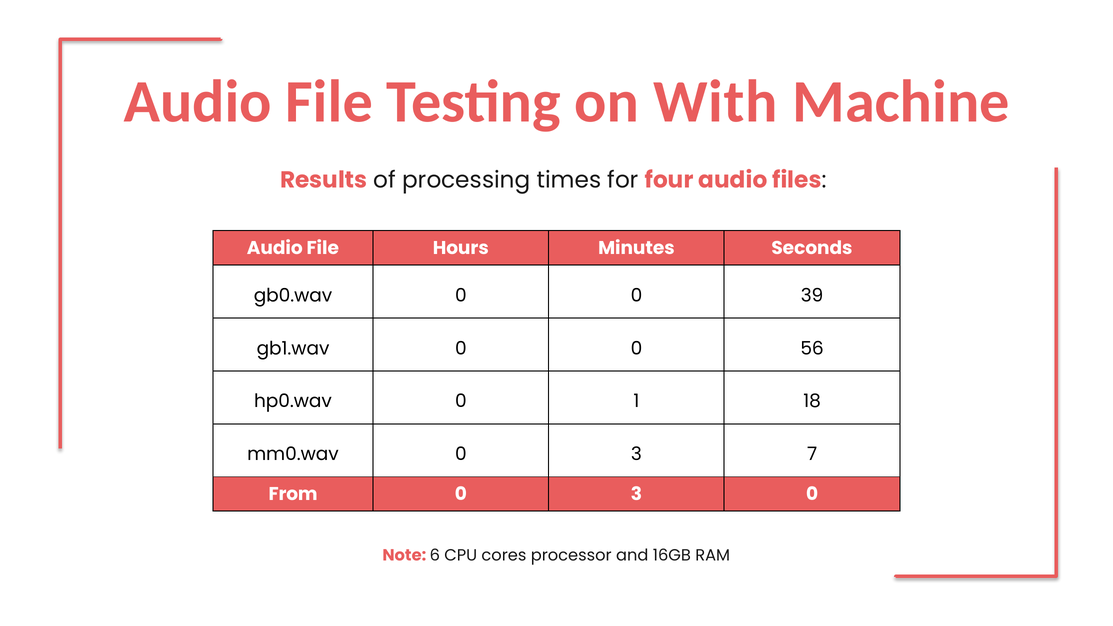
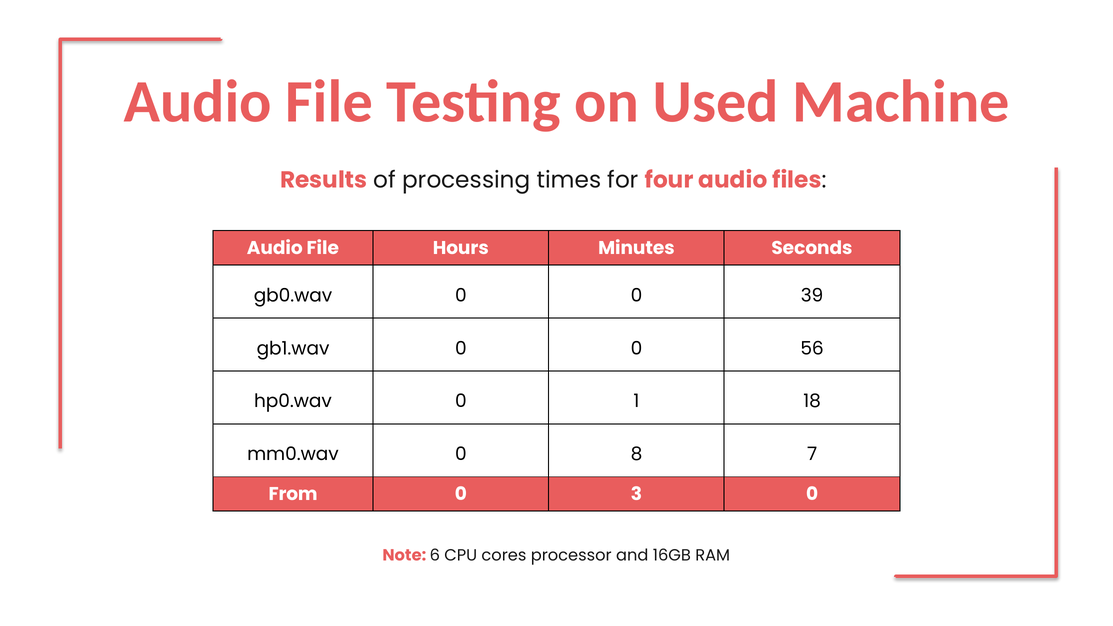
With: With -> Used
mm0.wav 0 3: 3 -> 8
